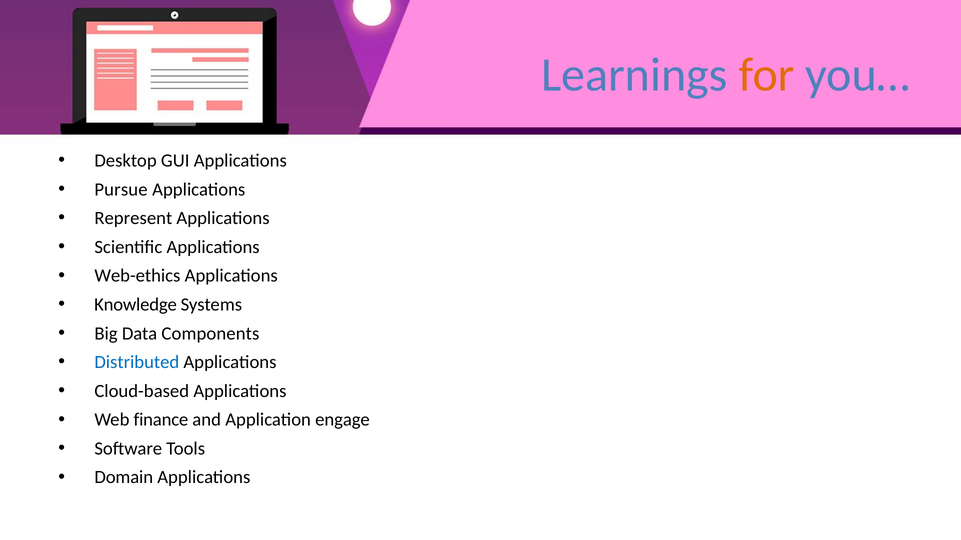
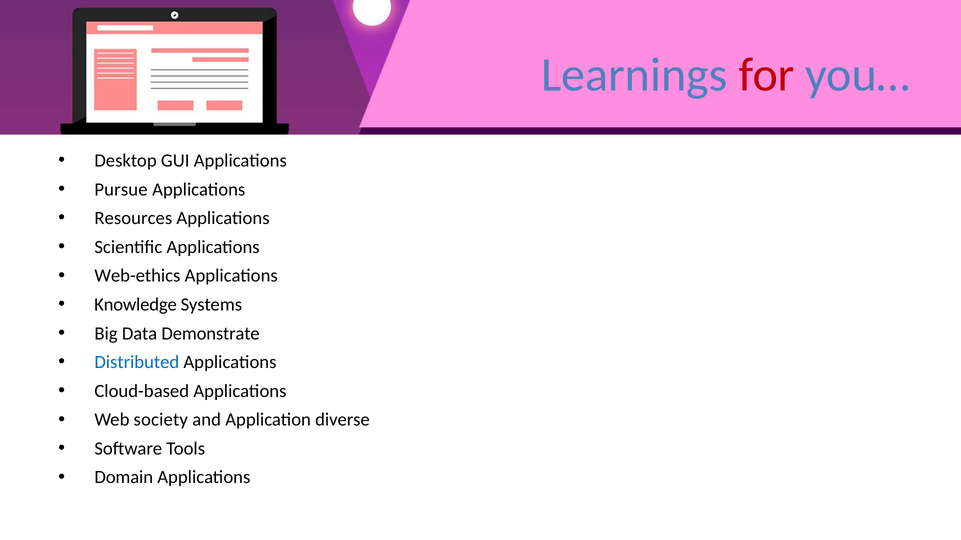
for colour: orange -> red
Represent: Represent -> Resources
Components: Components -> Demonstrate
finance: finance -> society
engage: engage -> diverse
